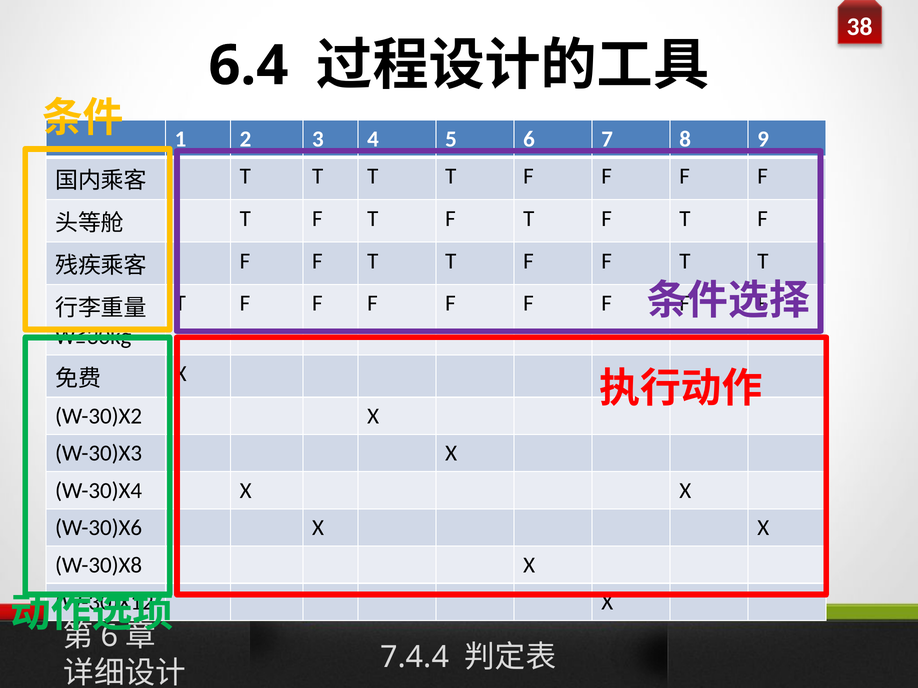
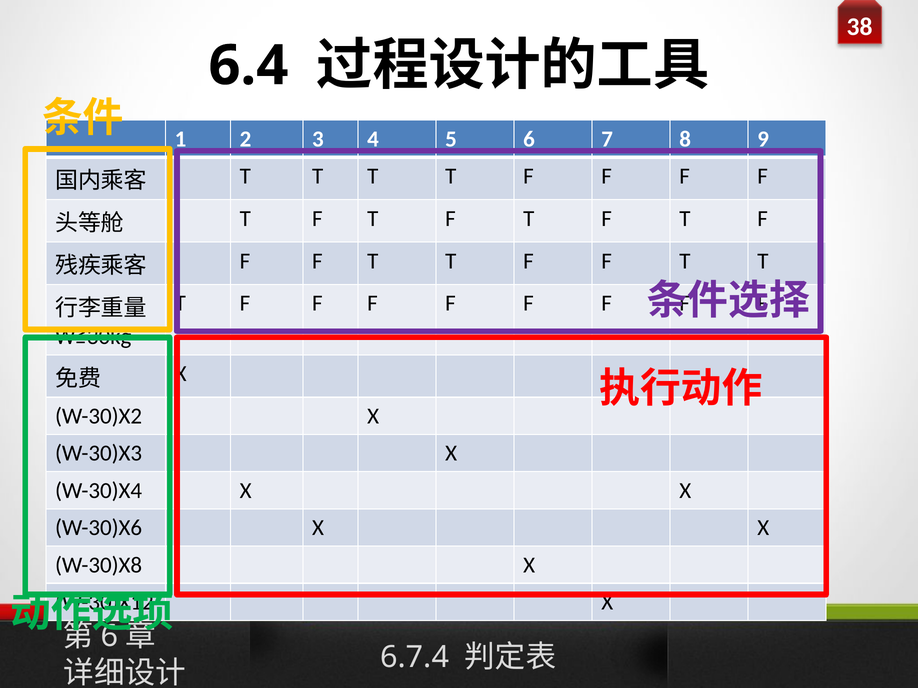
7.4.4: 7.4.4 -> 6.7.4
